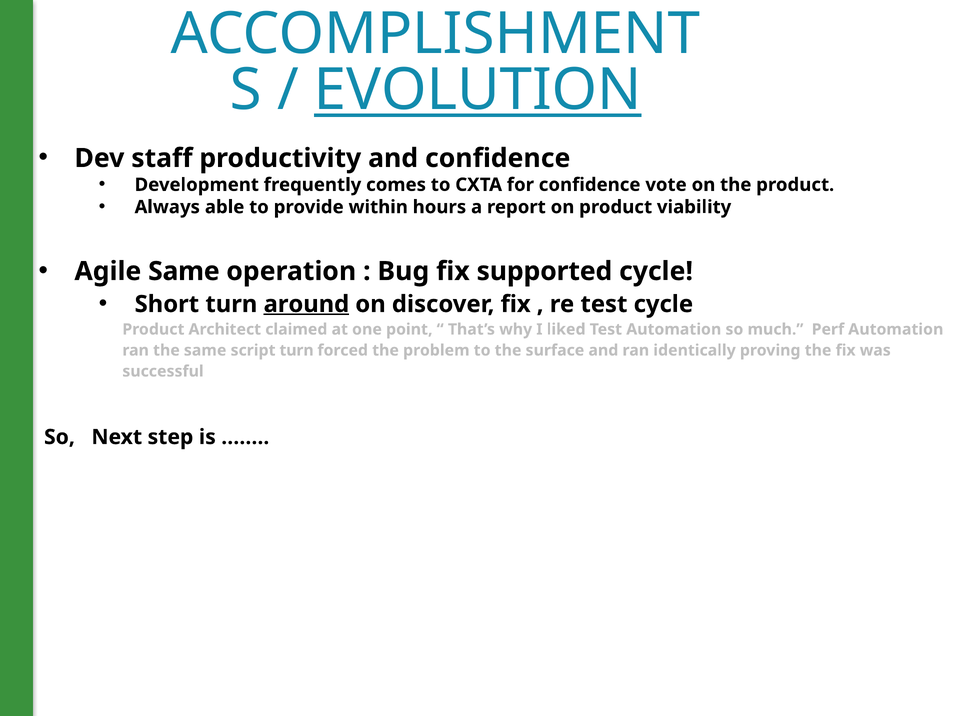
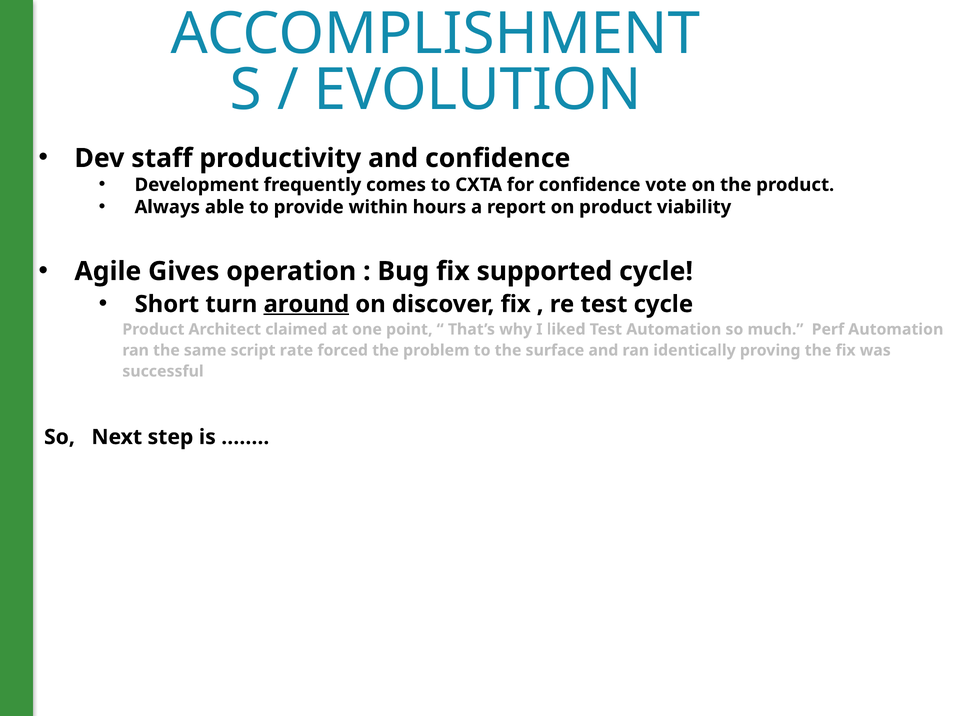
EVOLUTION underline: present -> none
Agile Same: Same -> Gives
script turn: turn -> rate
